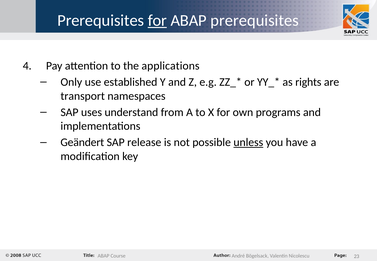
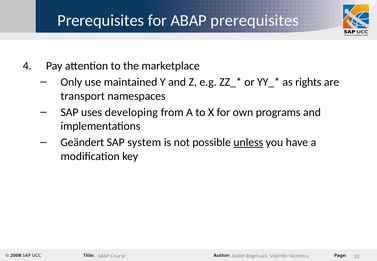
for at (157, 20) underline: present -> none
applications: applications -> marketplace
established: established -> maintained
understand: understand -> developing
release: release -> system
